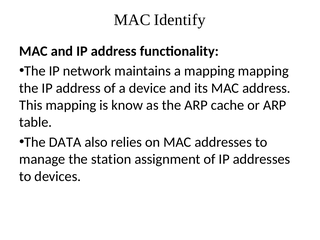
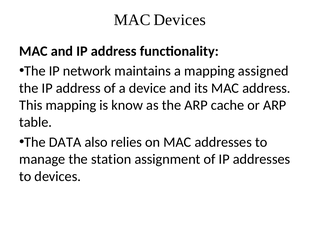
MAC Identify: Identify -> Devices
mapping mapping: mapping -> assigned
